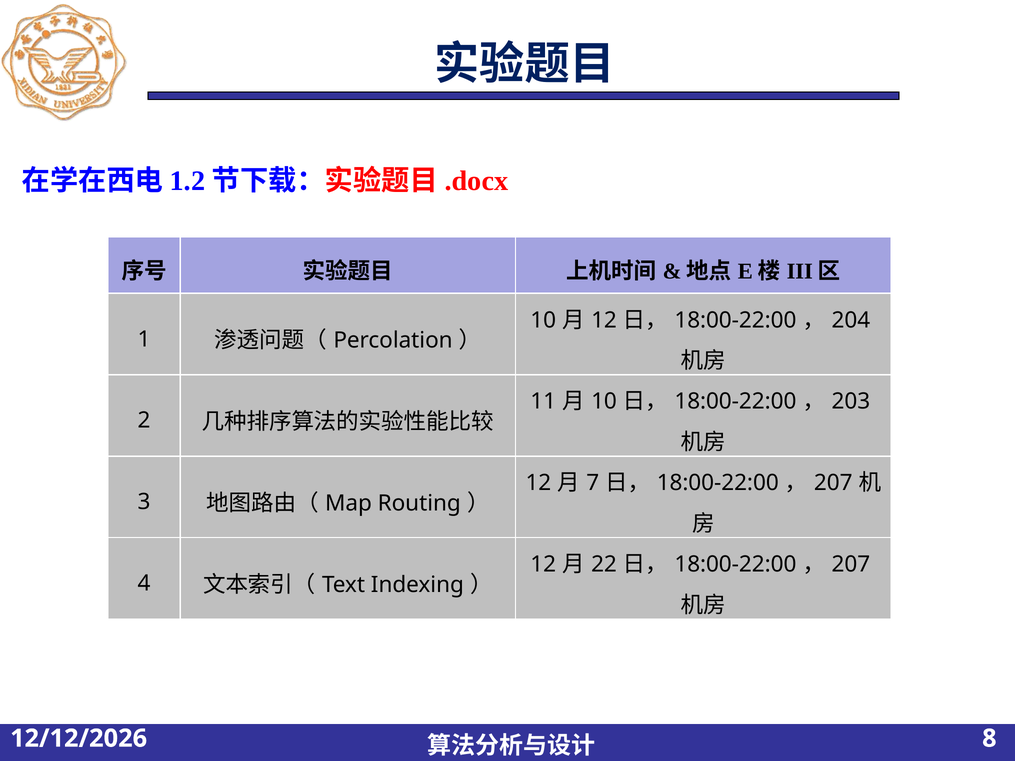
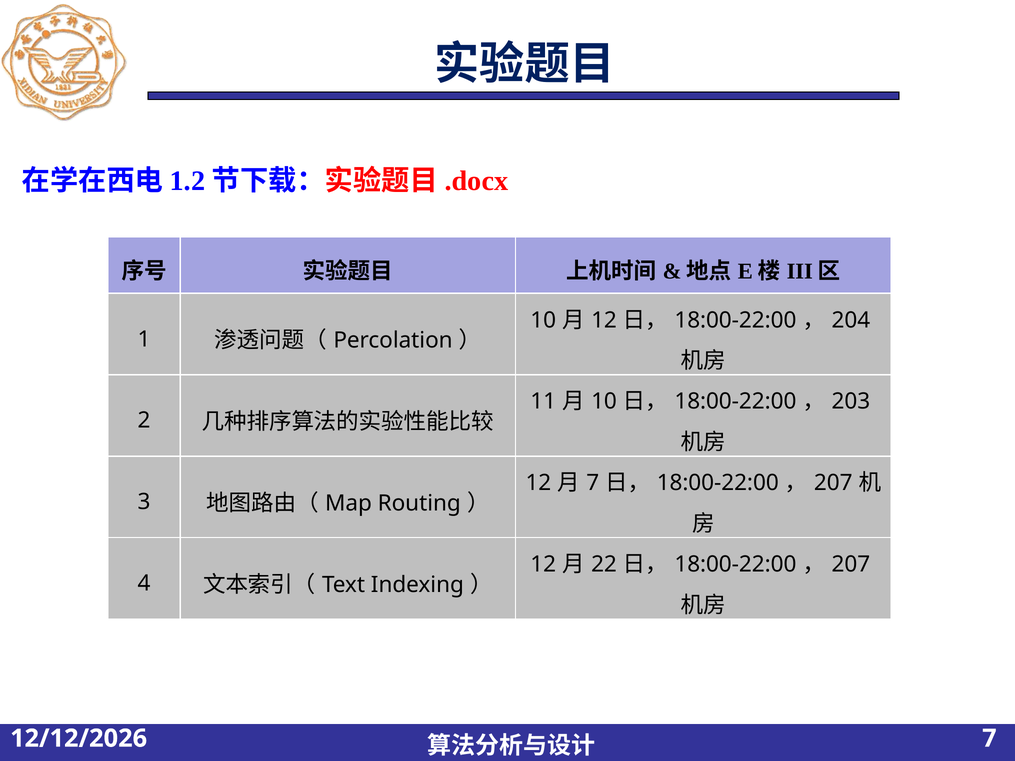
8 at (989, 739): 8 -> 7
